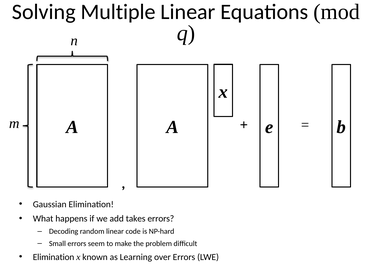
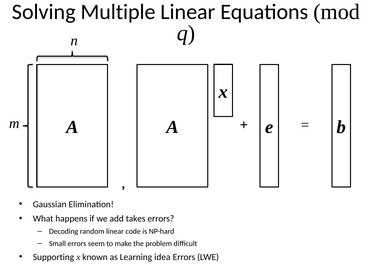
Elimination at (54, 258): Elimination -> Supporting
over: over -> idea
